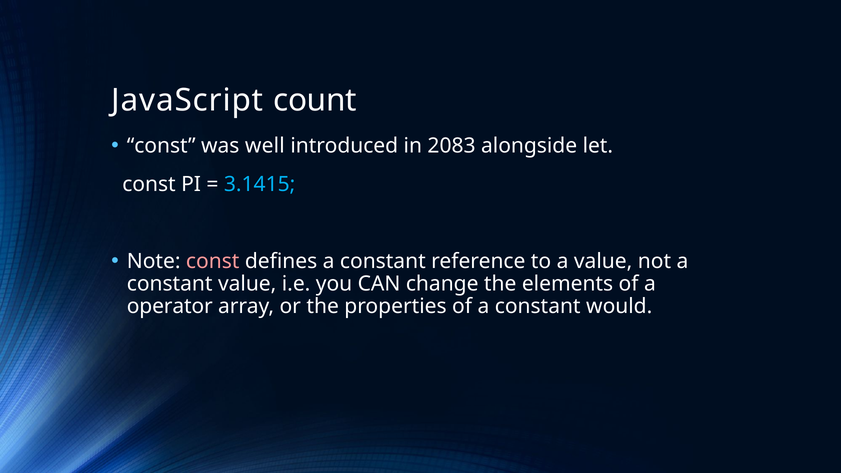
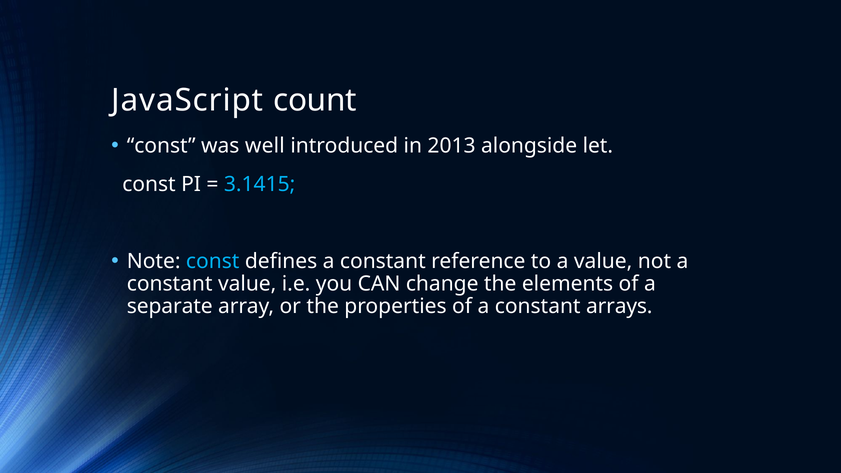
2083: 2083 -> 2013
const at (213, 261) colour: pink -> light blue
operator: operator -> separate
would: would -> arrays
